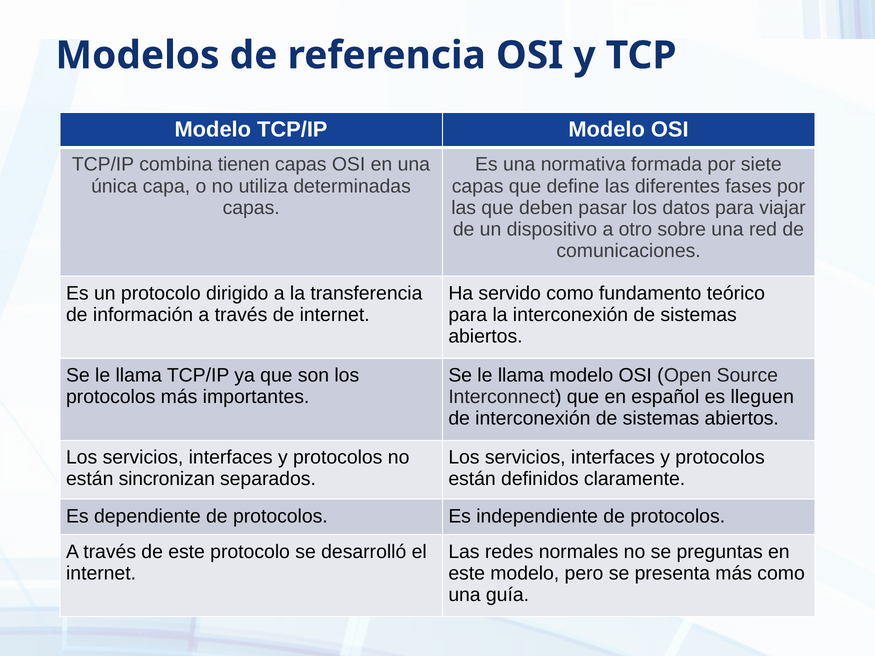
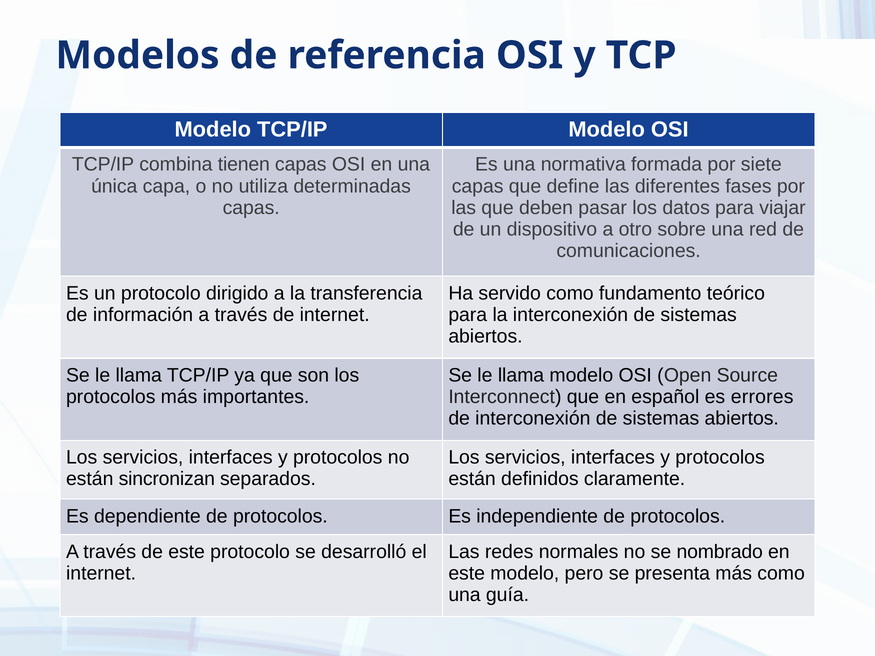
lleguen: lleguen -> errores
preguntas: preguntas -> nombrado
